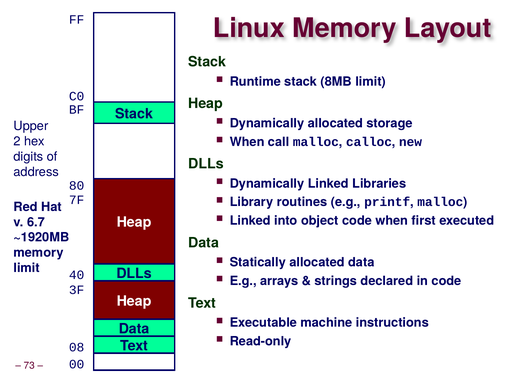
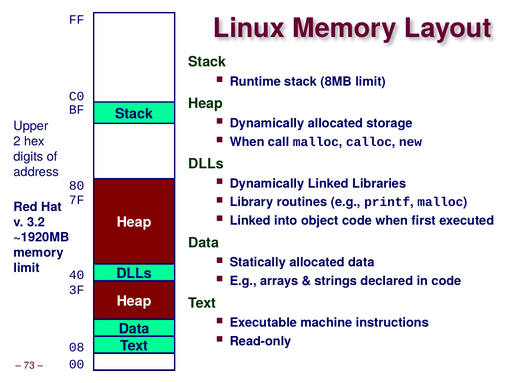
6.7: 6.7 -> 3.2
